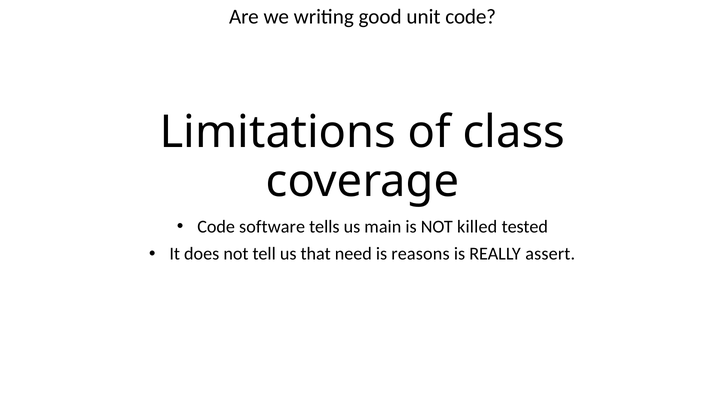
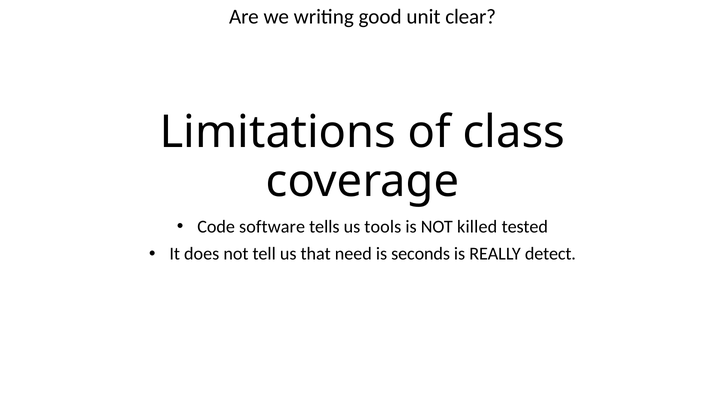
unit code: code -> clear
main: main -> tools
reasons: reasons -> seconds
assert: assert -> detect
